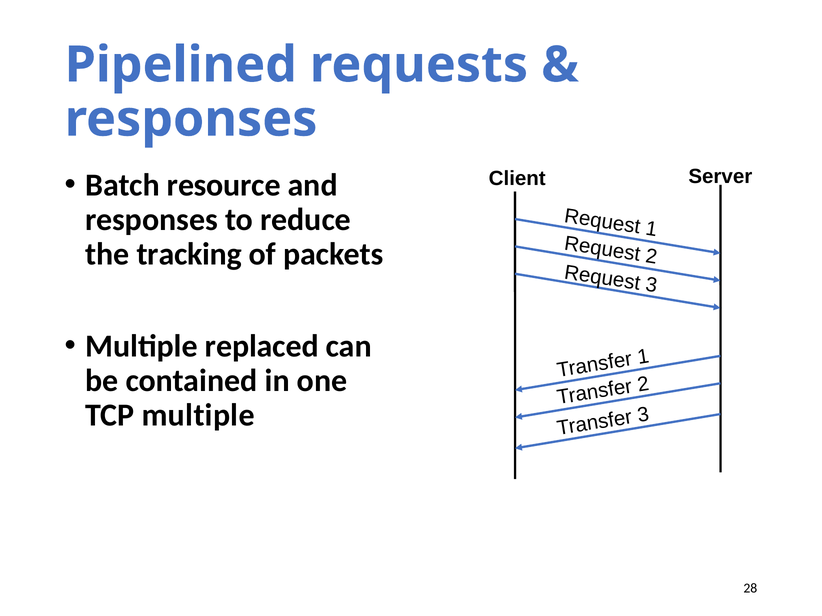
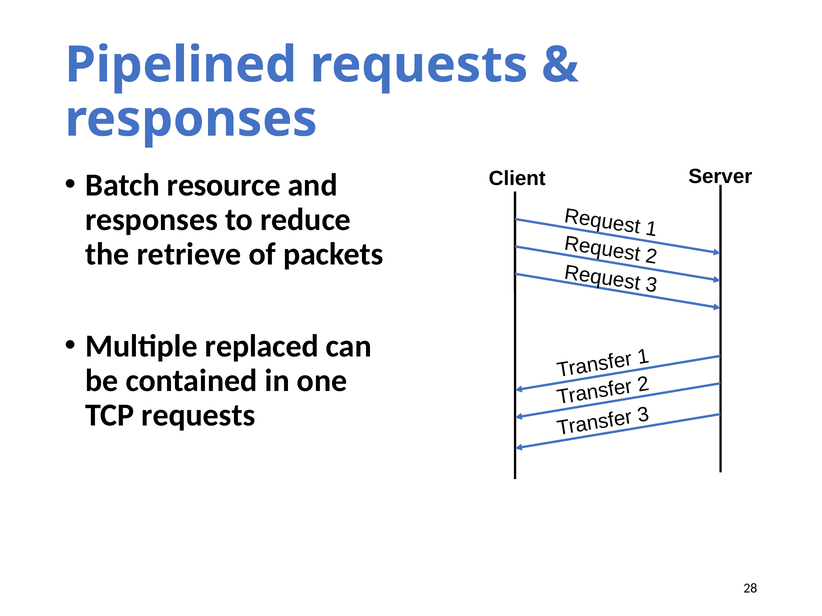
tracking: tracking -> retrieve
TCP multiple: multiple -> requests
